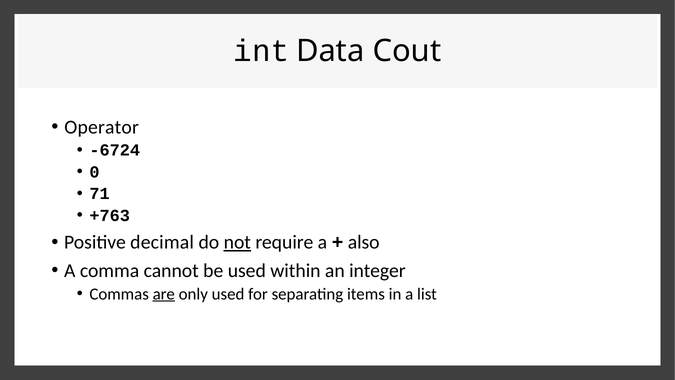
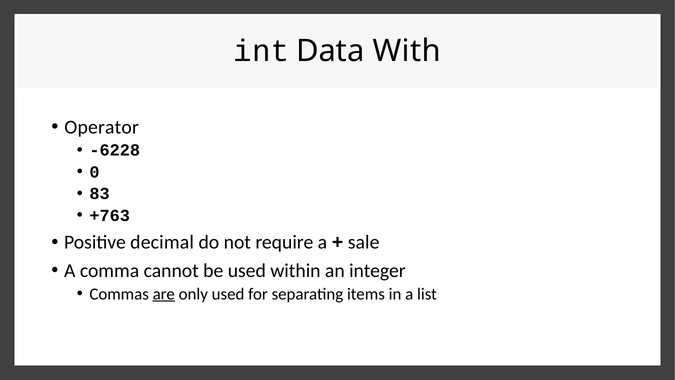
Cout: Cout -> With
-6724: -6724 -> -6228
71: 71 -> 83
not underline: present -> none
also: also -> sale
